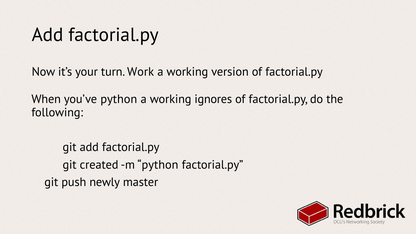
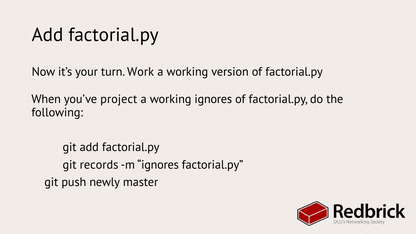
you’ve python: python -> project
created: created -> records
m python: python -> ignores
